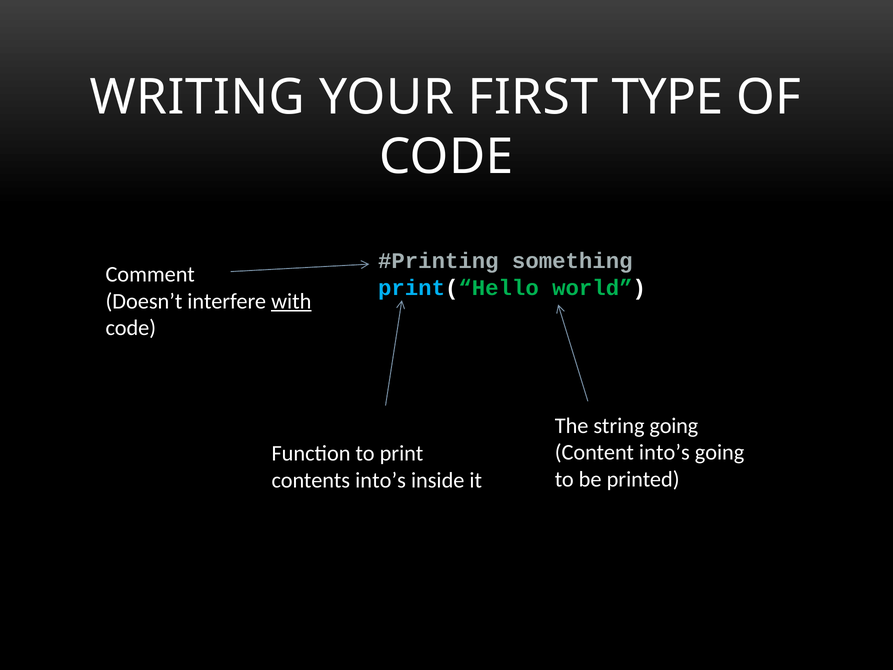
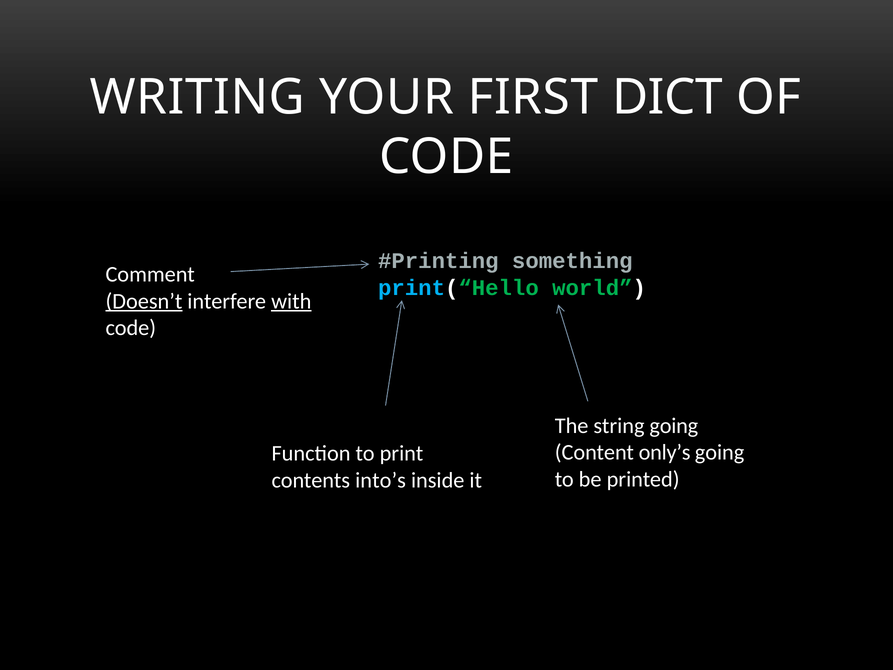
TYPE: TYPE -> DICT
Doesn’t underline: none -> present
Content into’s: into’s -> only’s
